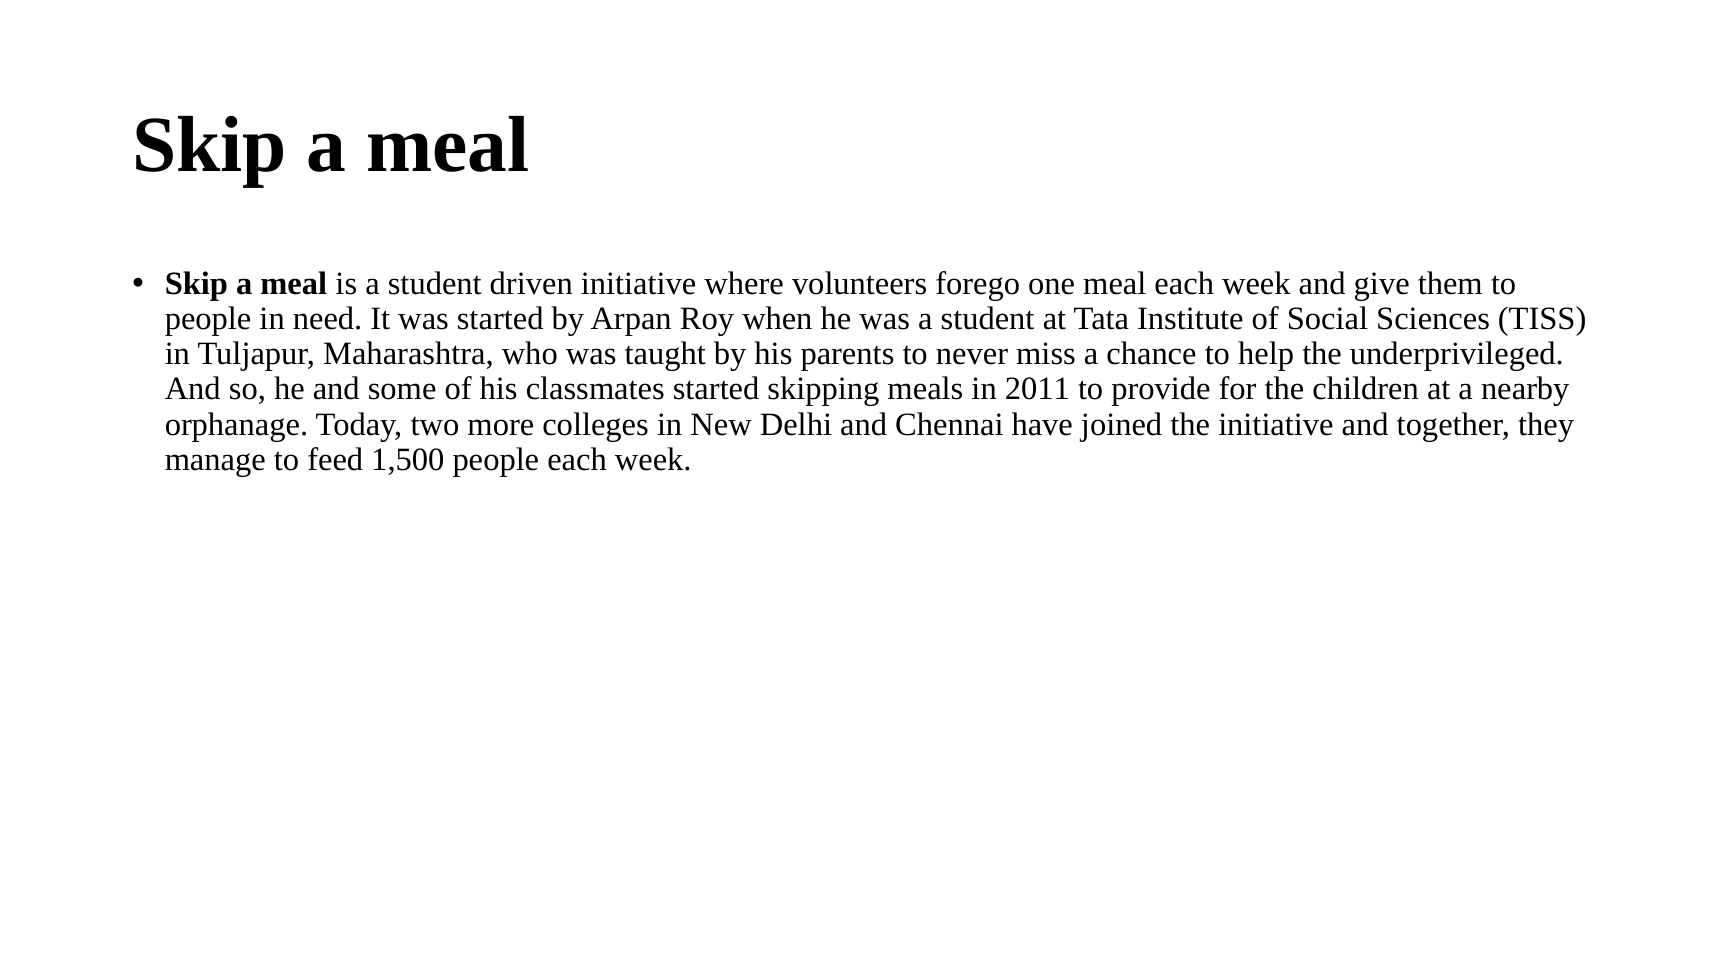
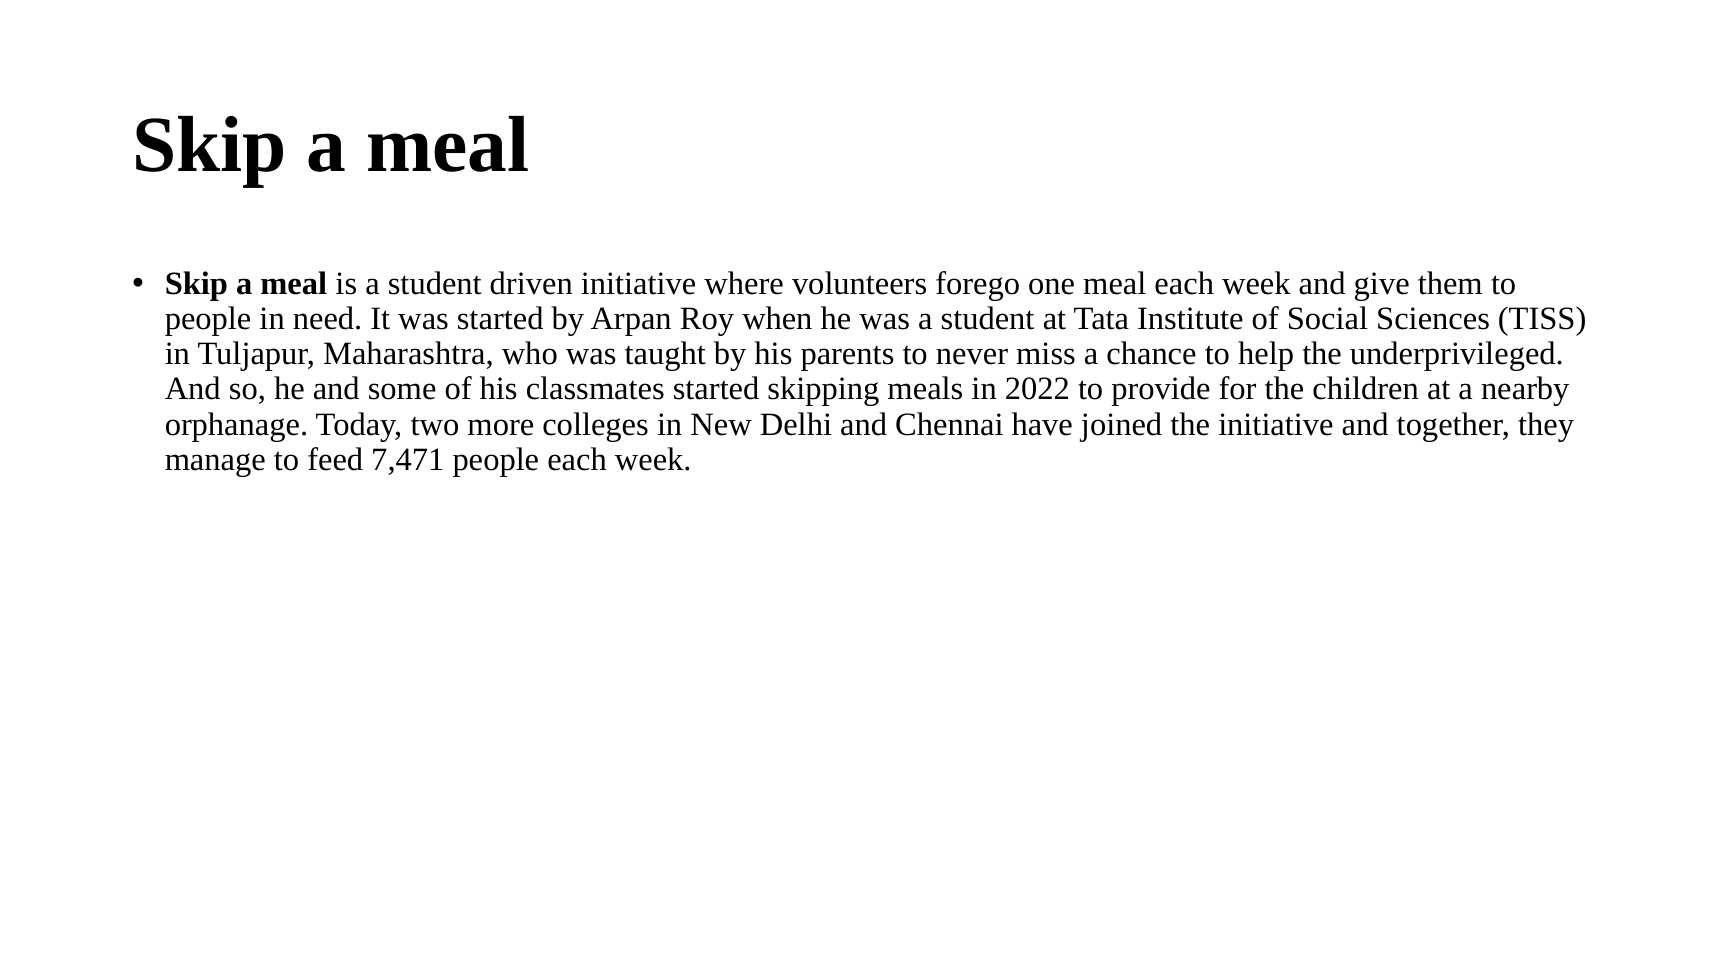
2011: 2011 -> 2022
1,500: 1,500 -> 7,471
